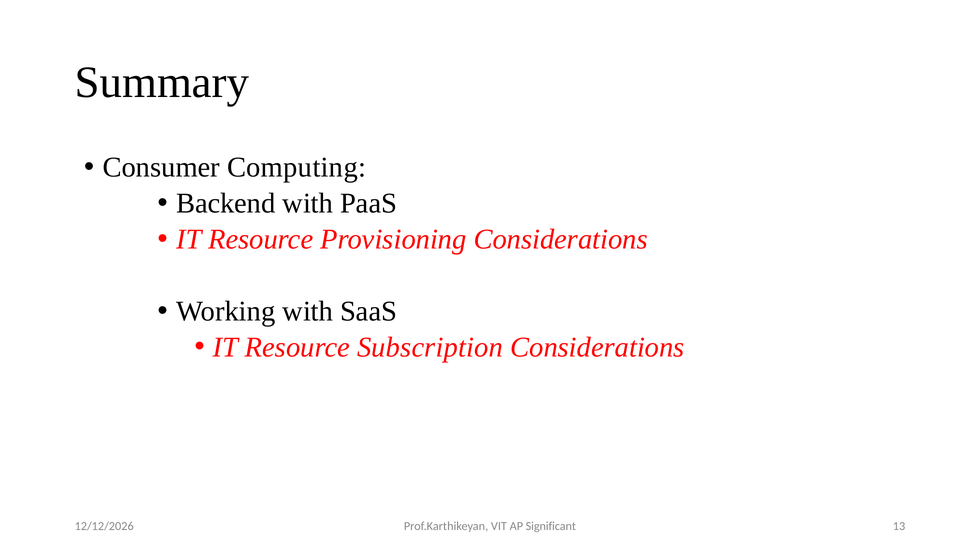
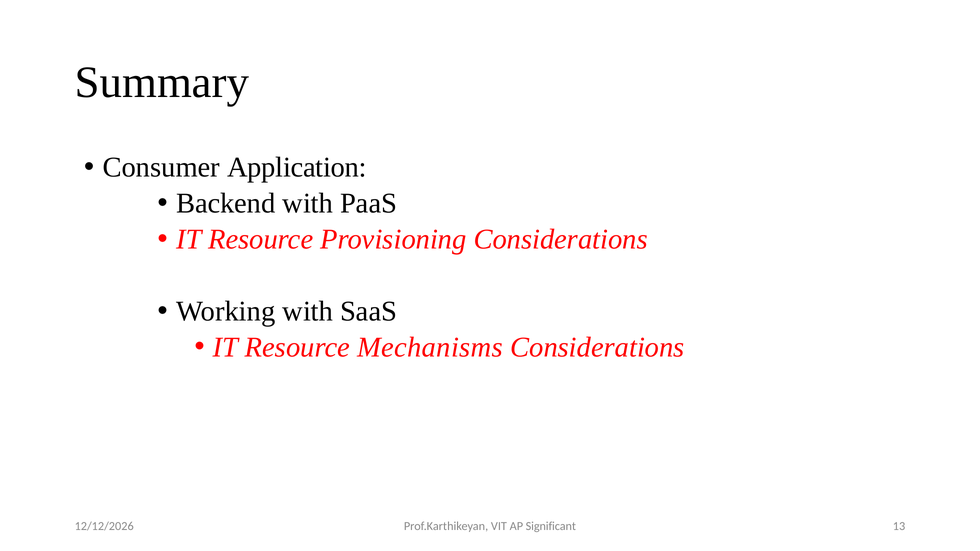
Computing: Computing -> Application
Subscription: Subscription -> Mechanisms
